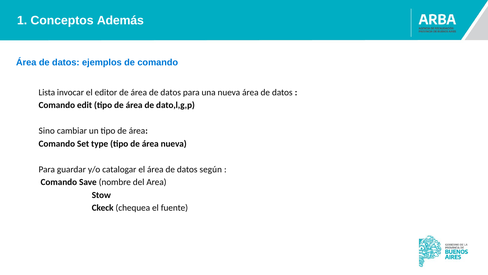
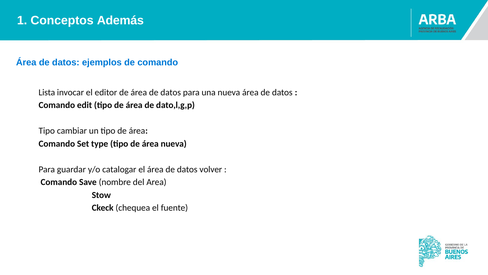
Sino at (47, 131): Sino -> Tipo
según: según -> volver
